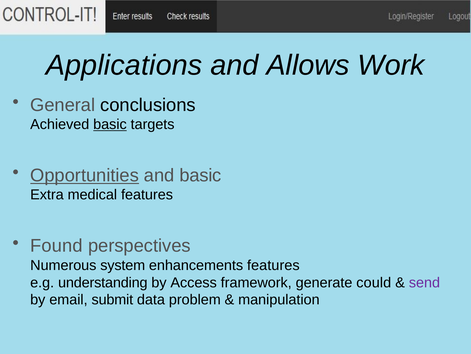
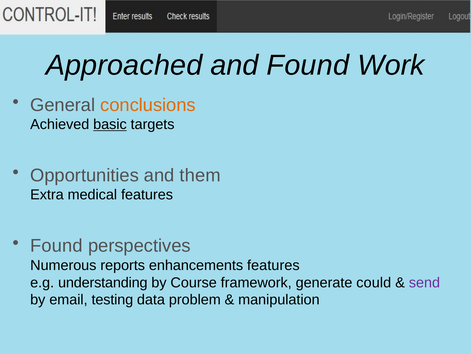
Applications: Applications -> Approached
and Allows: Allows -> Found
conclusions colour: black -> orange
Opportunities underline: present -> none
and basic: basic -> them
system: system -> reports
Access: Access -> Course
submit: submit -> testing
